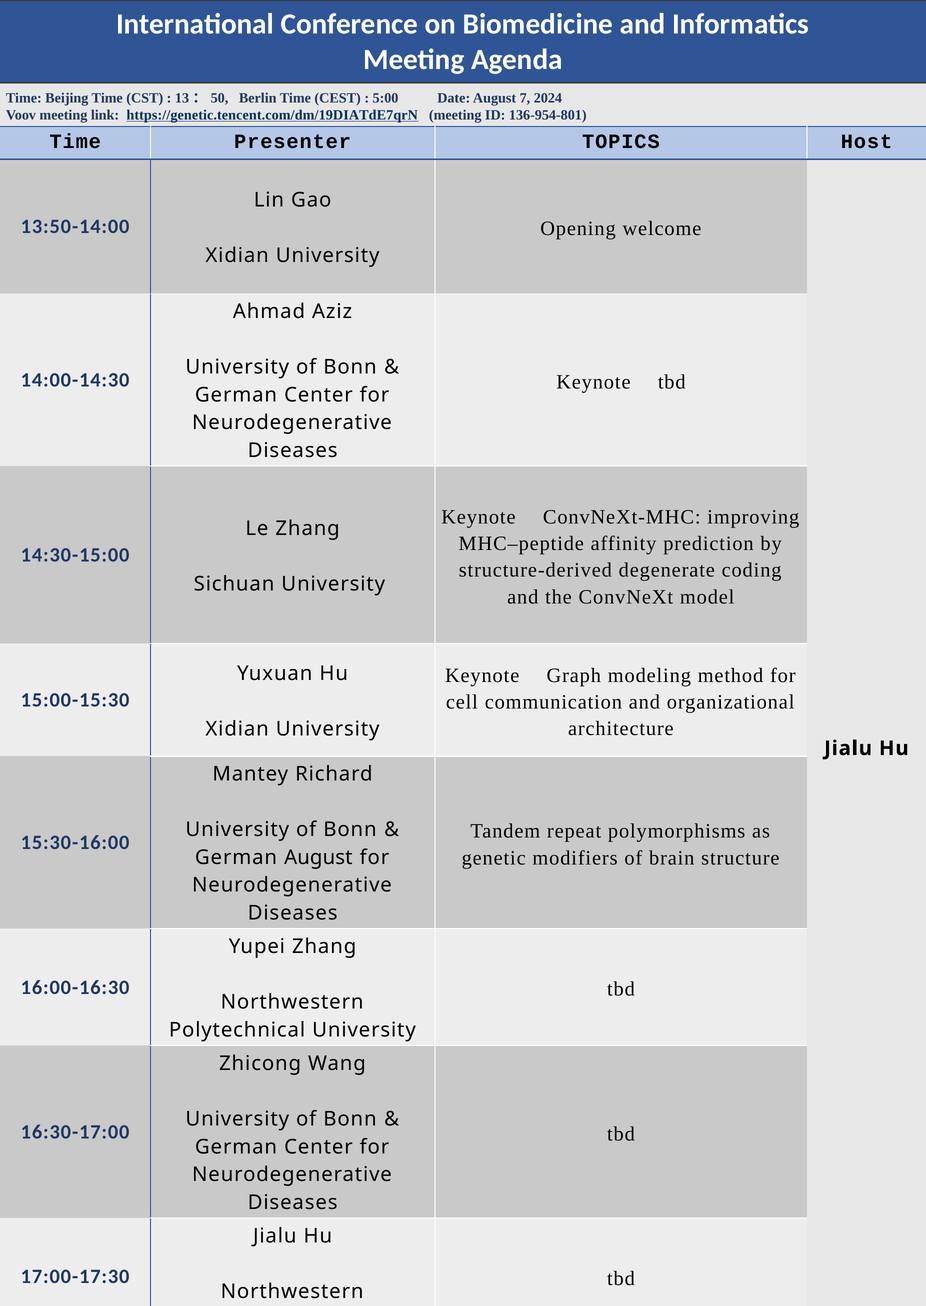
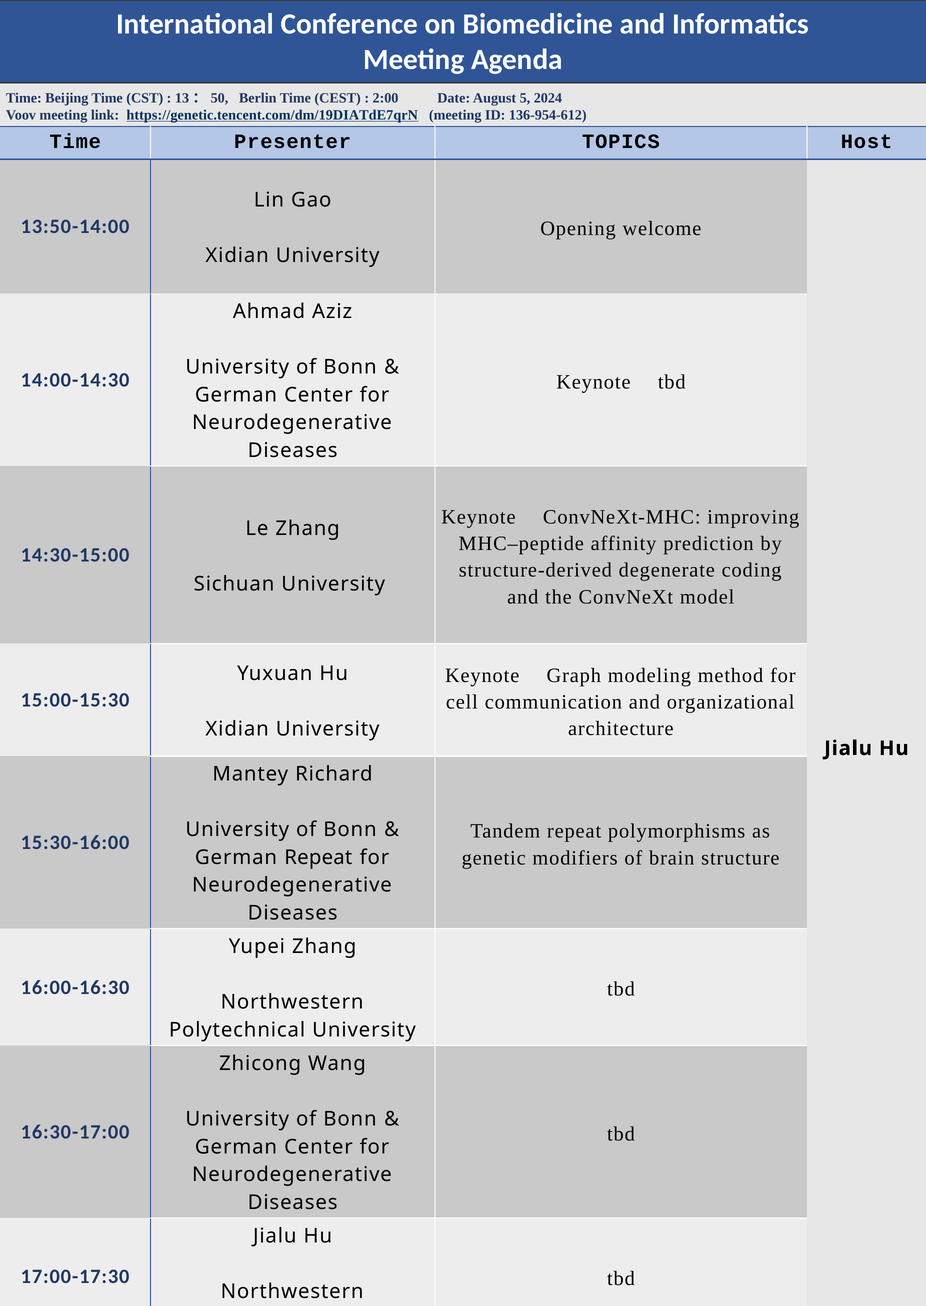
5:00: 5:00 -> 2:00
7: 7 -> 5
136-954-801: 136-954-801 -> 136-954-612
German August: August -> Repeat
